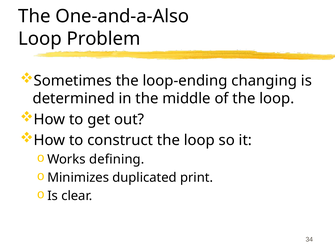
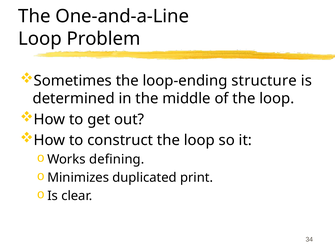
One-and-a-Also: One-and-a-Also -> One-and-a-Line
changing: changing -> structure
